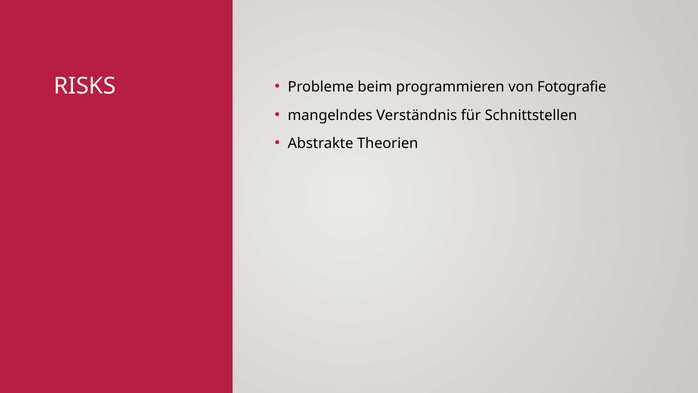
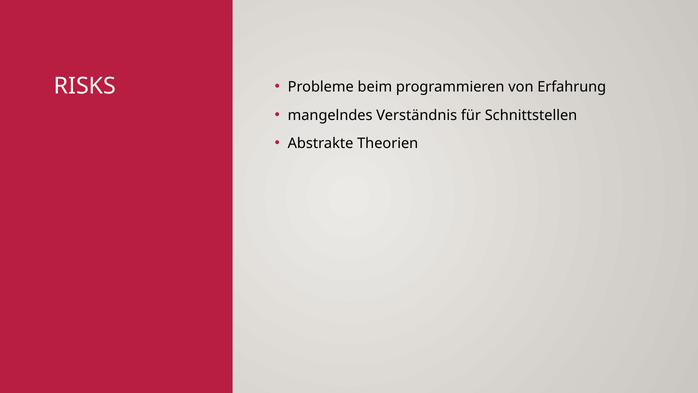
Fotografie: Fotografie -> Erfahrung
